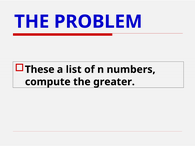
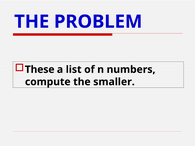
greater: greater -> smaller
